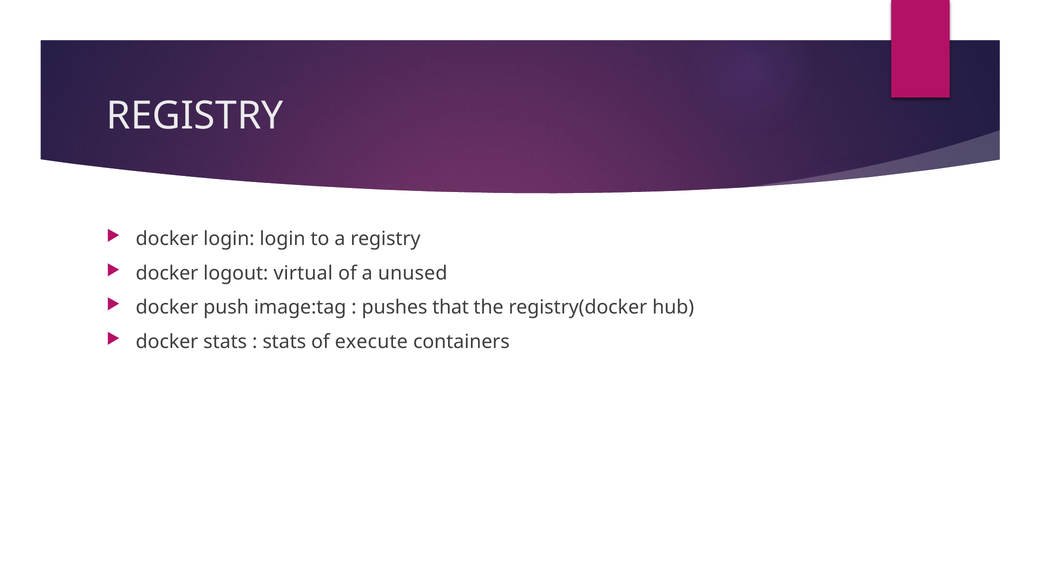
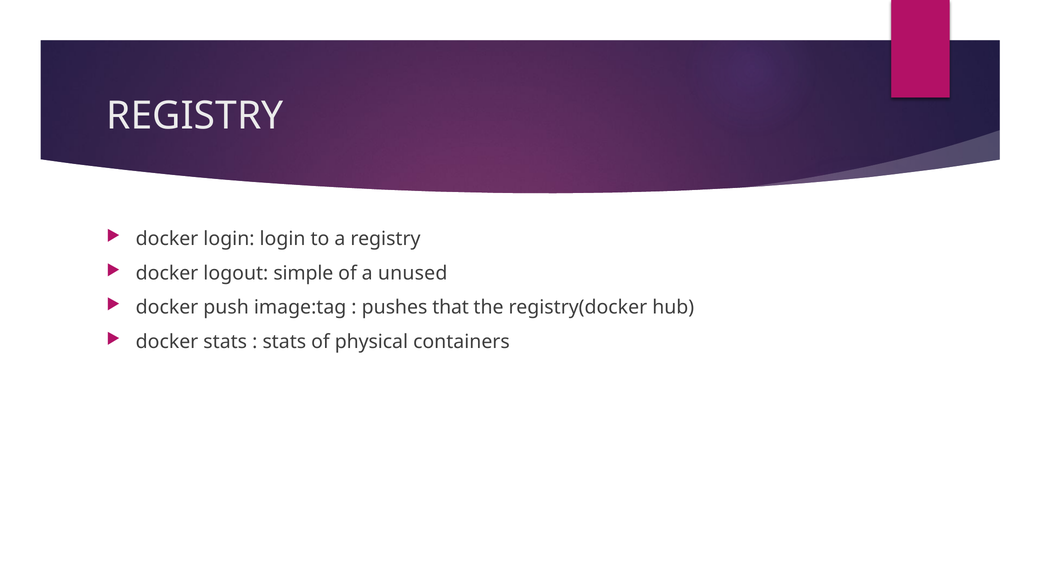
virtual: virtual -> simple
execute: execute -> physical
